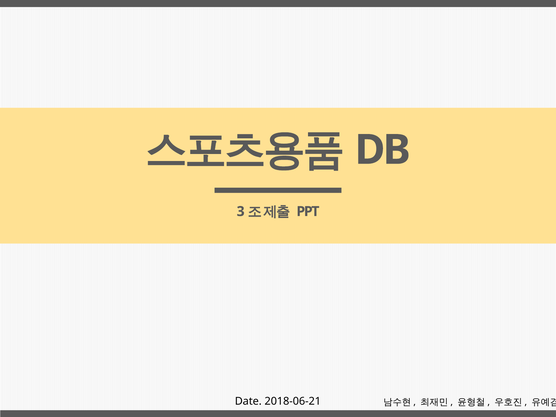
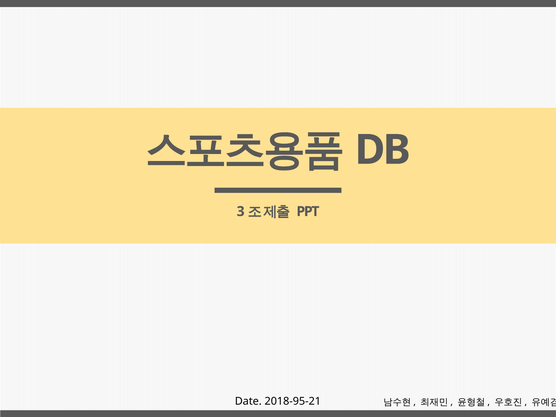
2018-06-21: 2018-06-21 -> 2018-95-21
